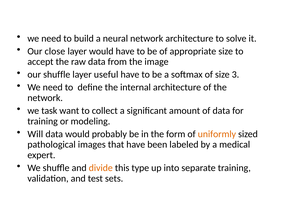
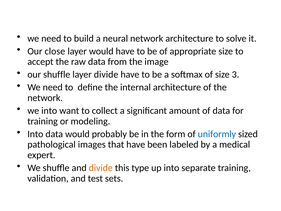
layer useful: useful -> divide
we task: task -> into
Will at (35, 134): Will -> Into
uniformly colour: orange -> blue
